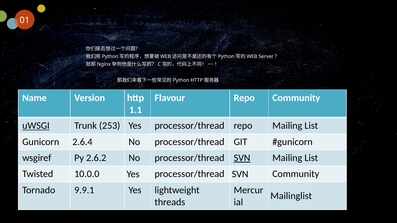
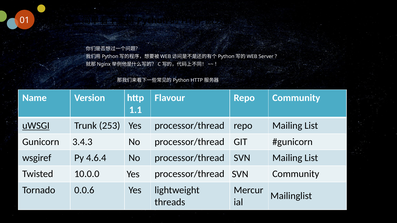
2.6.4: 2.6.4 -> 3.4.3
2.6.2: 2.6.2 -> 4.6.4
SVN at (242, 158) underline: present -> none
9.9.1: 9.9.1 -> 0.0.6
